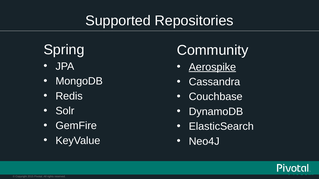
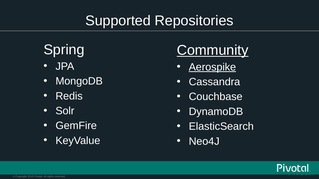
Community underline: none -> present
